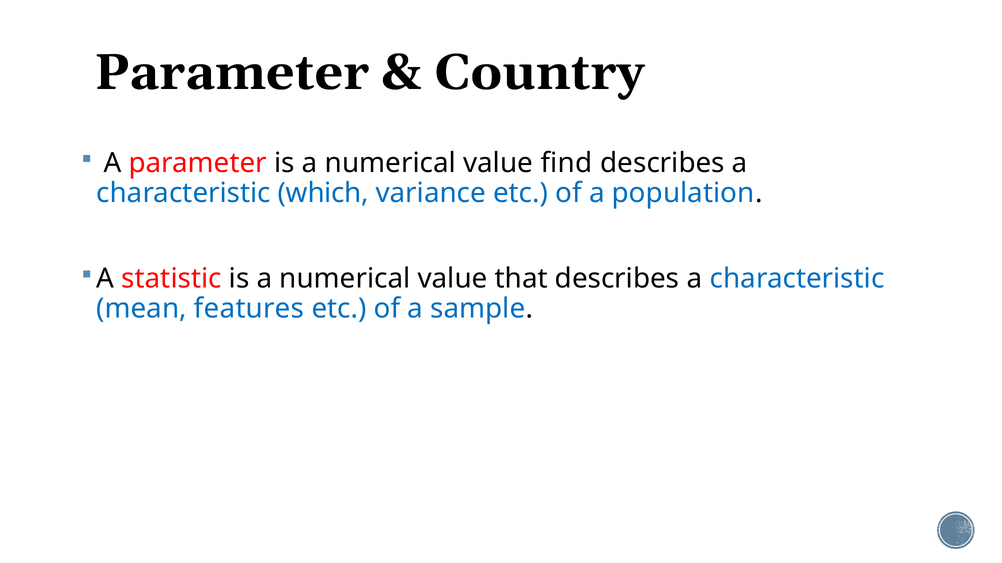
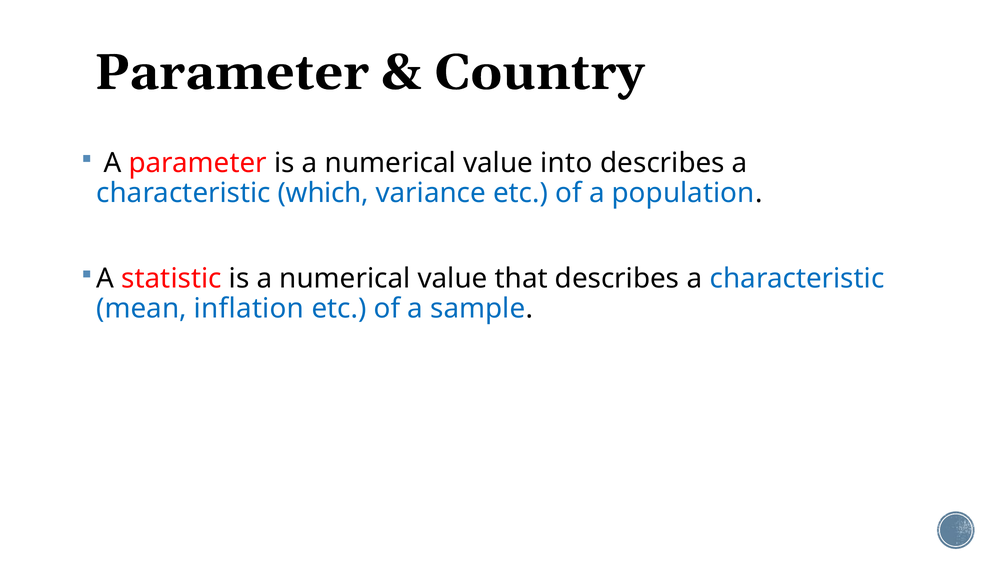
find: find -> into
features: features -> inflation
